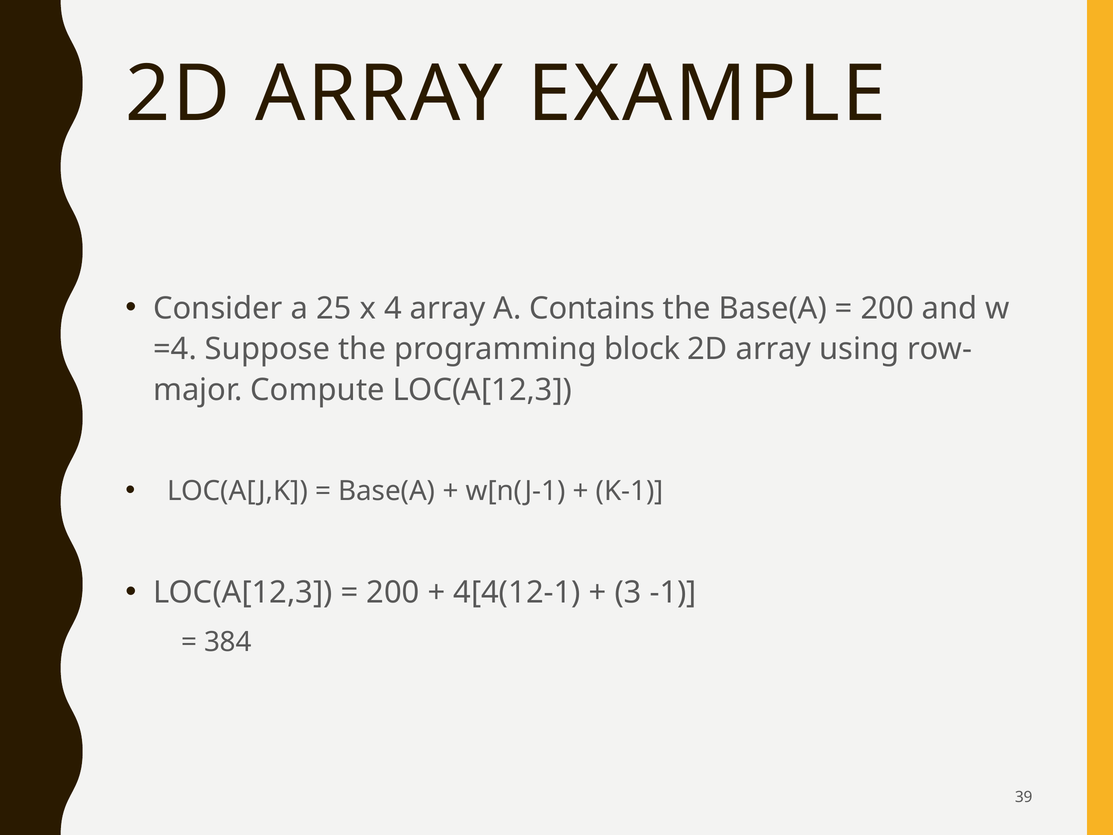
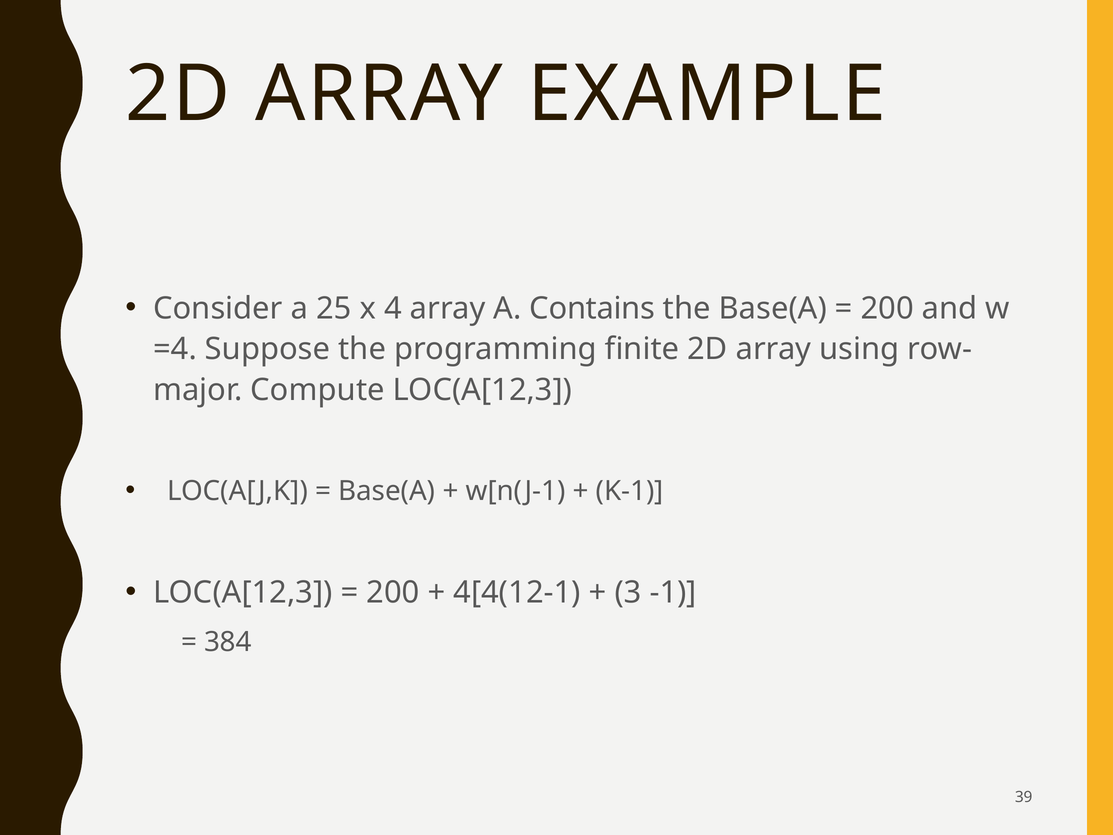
block: block -> finite
